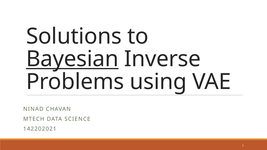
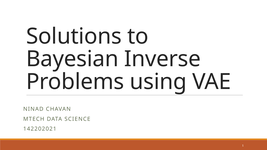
Bayesian underline: present -> none
